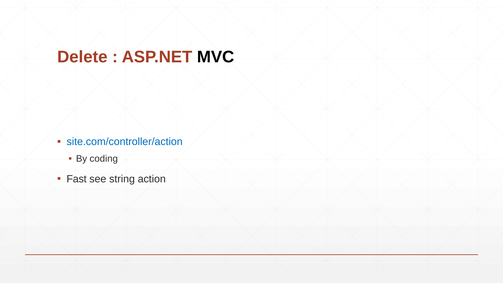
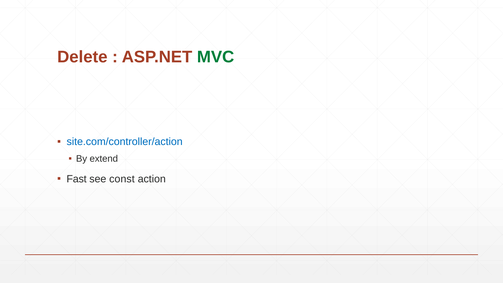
MVC colour: black -> green
coding: coding -> extend
string: string -> const
